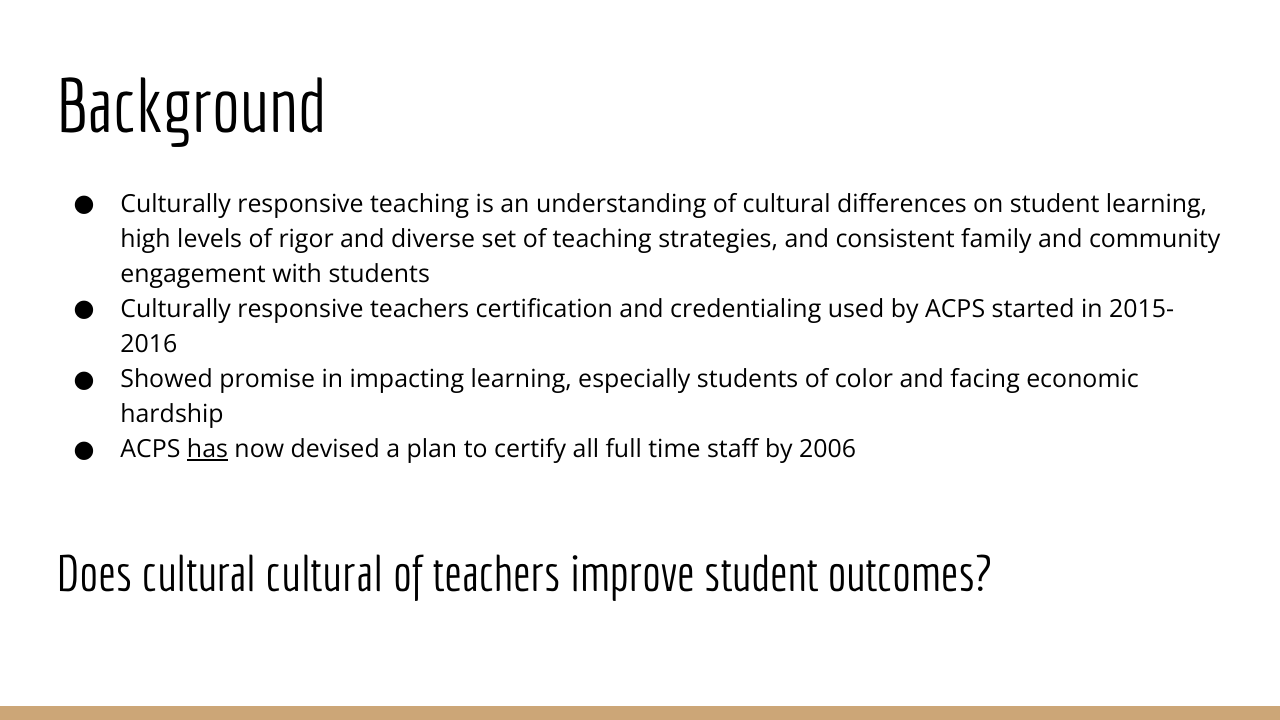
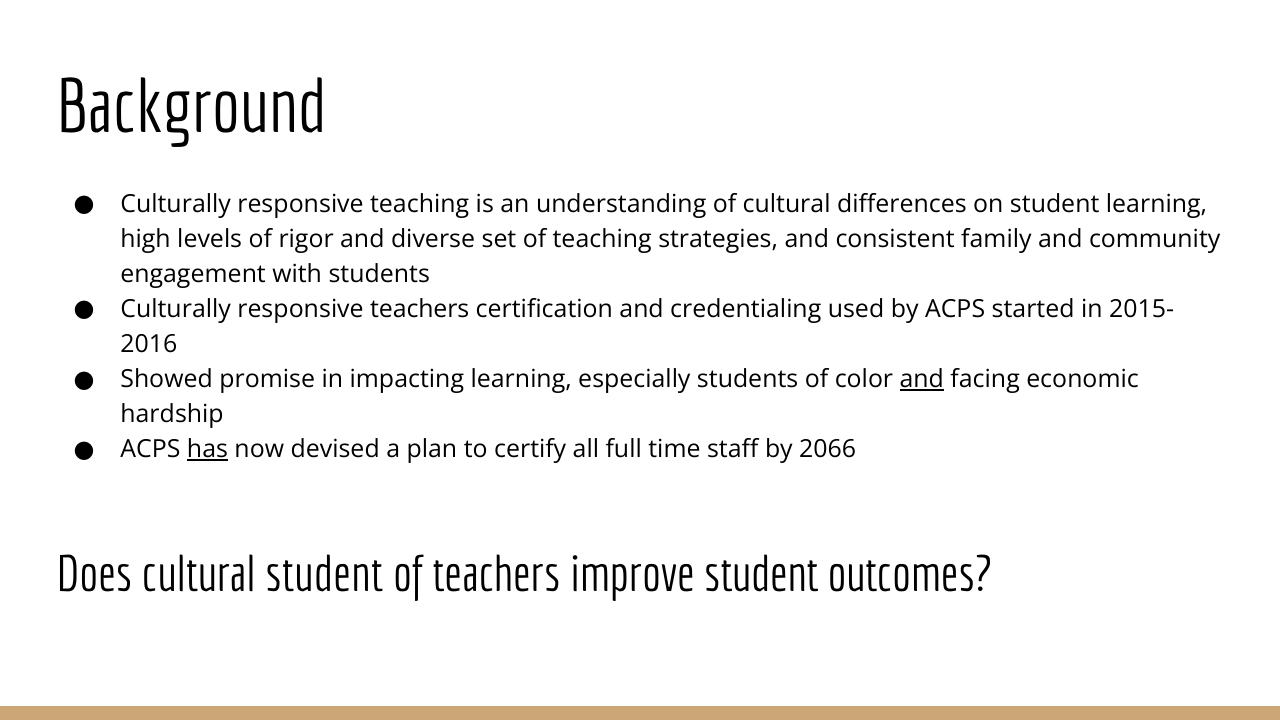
and at (922, 379) underline: none -> present
2006: 2006 -> 2066
cultural cultural: cultural -> student
